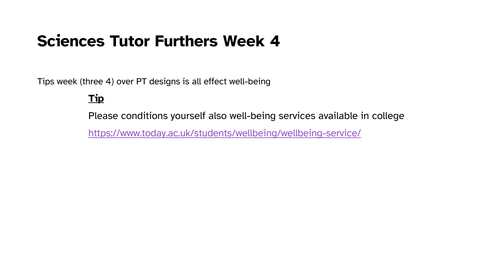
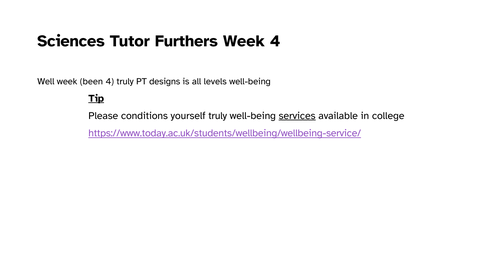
Tips: Tips -> Well
three: three -> been
4 over: over -> truly
effect: effect -> levels
yourself also: also -> truly
services underline: none -> present
